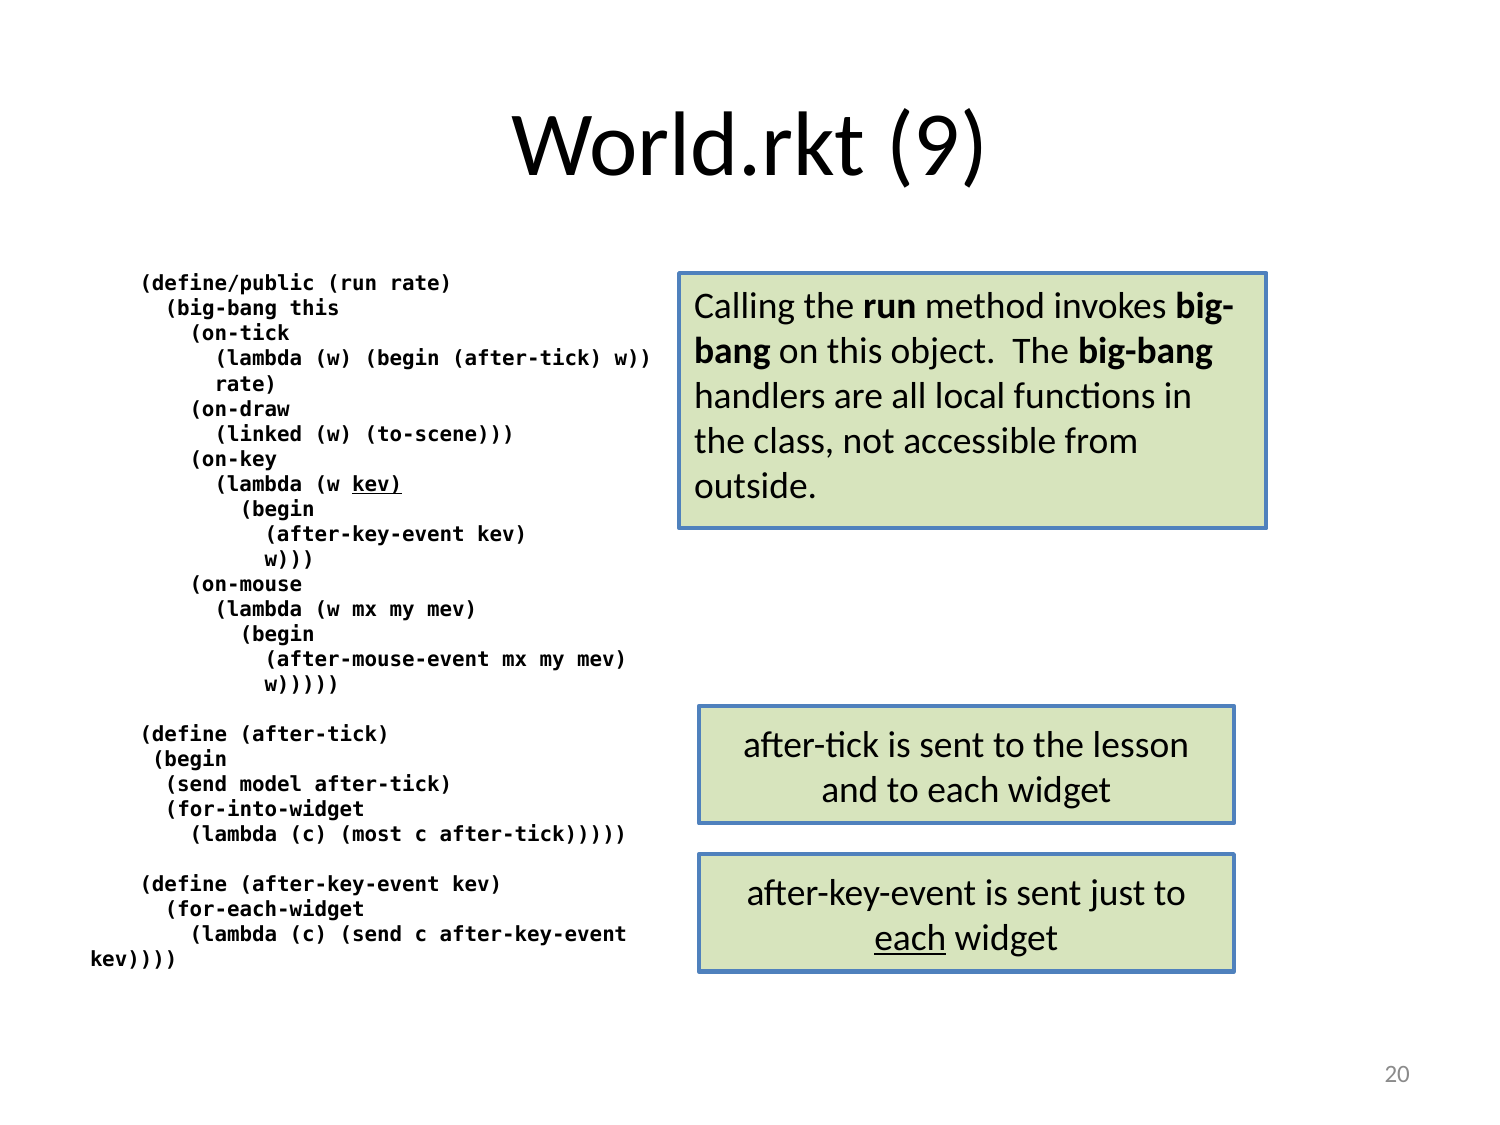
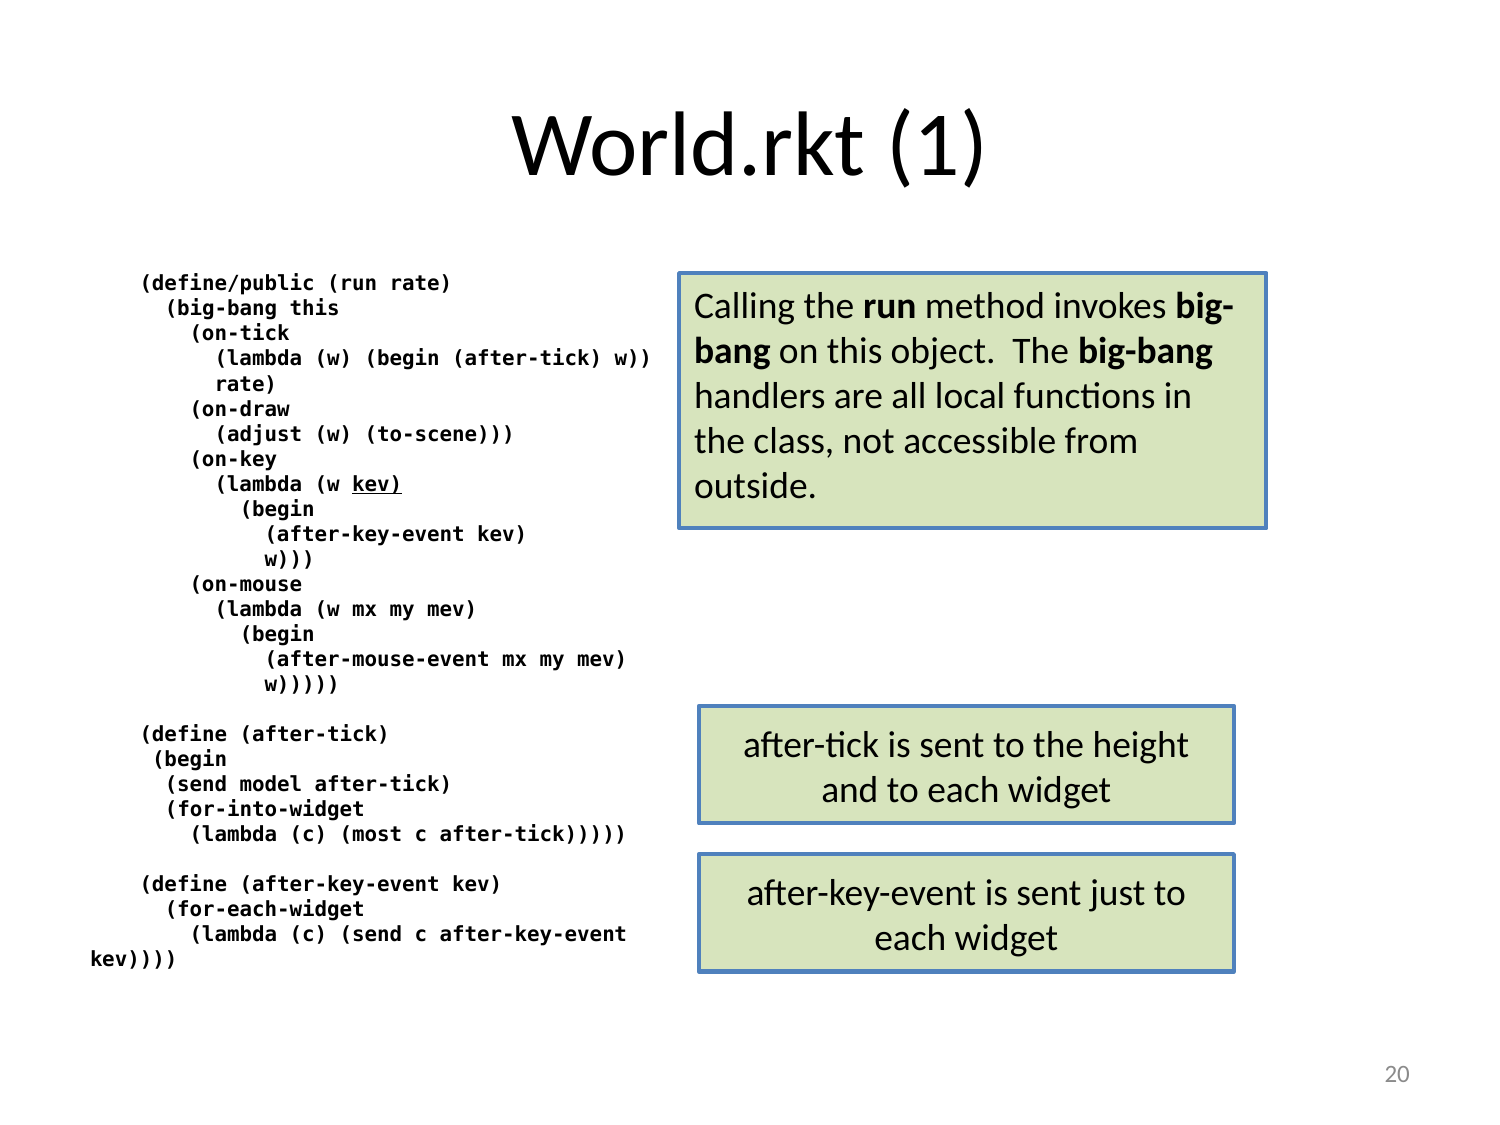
9: 9 -> 1
linked: linked -> adjust
lesson: lesson -> height
each at (910, 938) underline: present -> none
